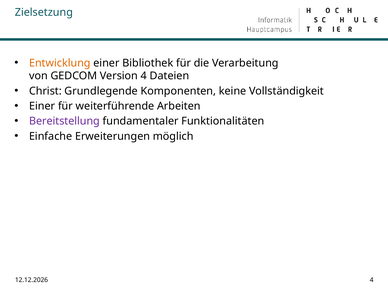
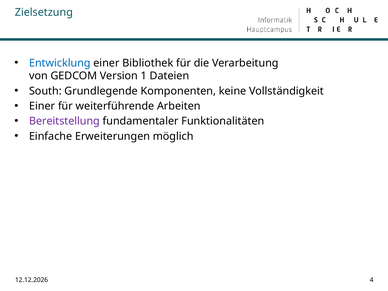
Entwicklung colour: orange -> blue
Version 4: 4 -> 1
Christ: Christ -> South
